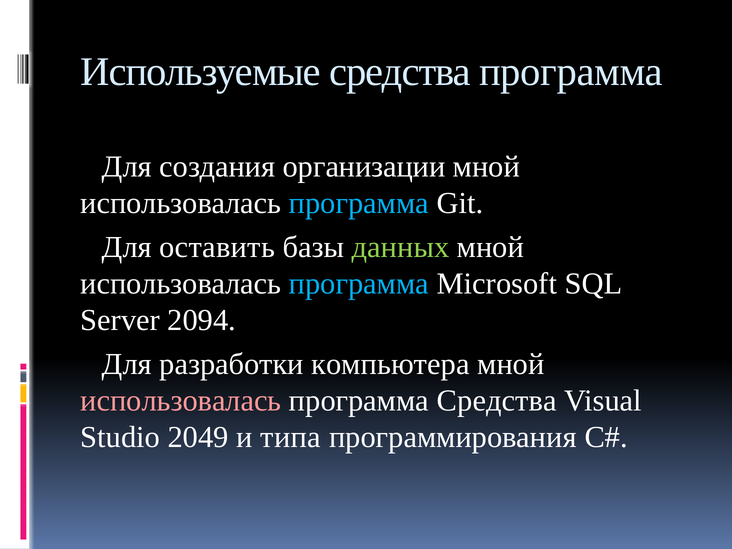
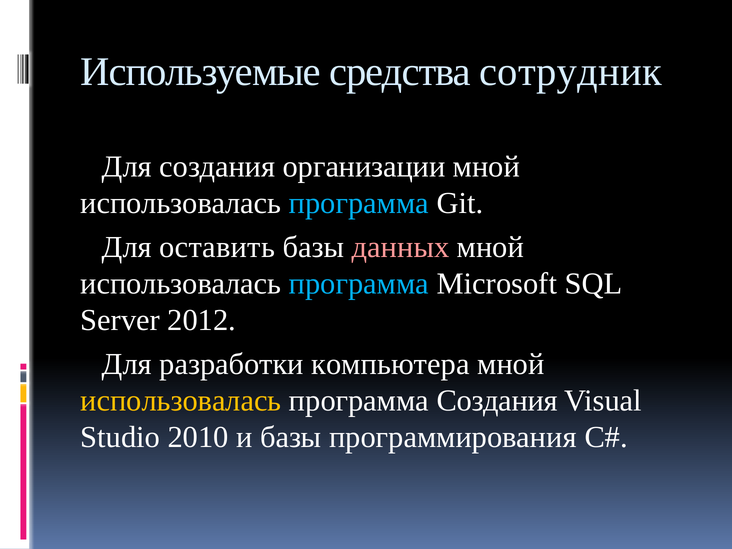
средства программа: программа -> сотрудник
данных colour: light green -> pink
2094: 2094 -> 2012
использовалась at (181, 401) colour: pink -> yellow
программа Средства: Средства -> Создания
2049: 2049 -> 2010
и типа: типа -> базы
